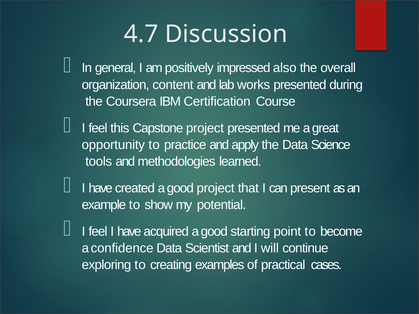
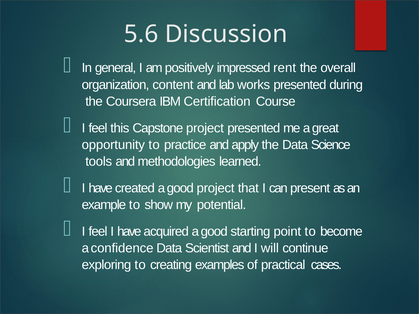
4.7: 4.7 -> 5.6
also: also -> rent
